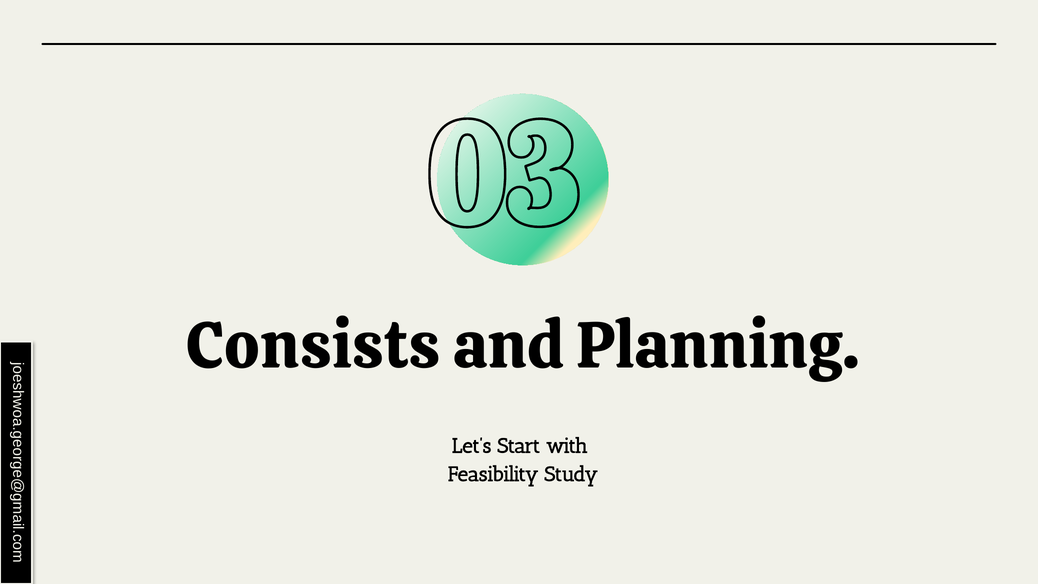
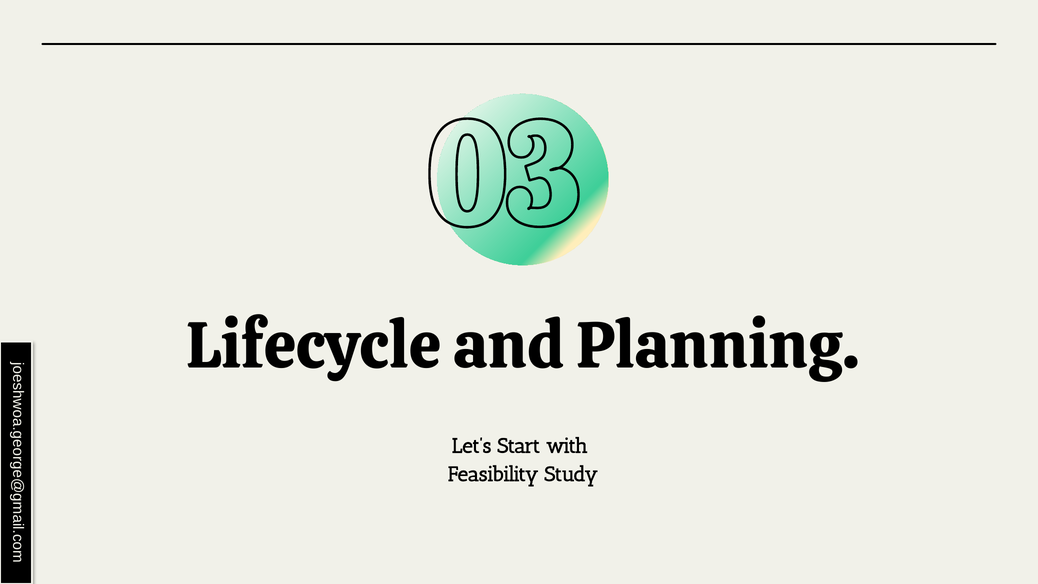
Consists: Consists -> Lifecycle
